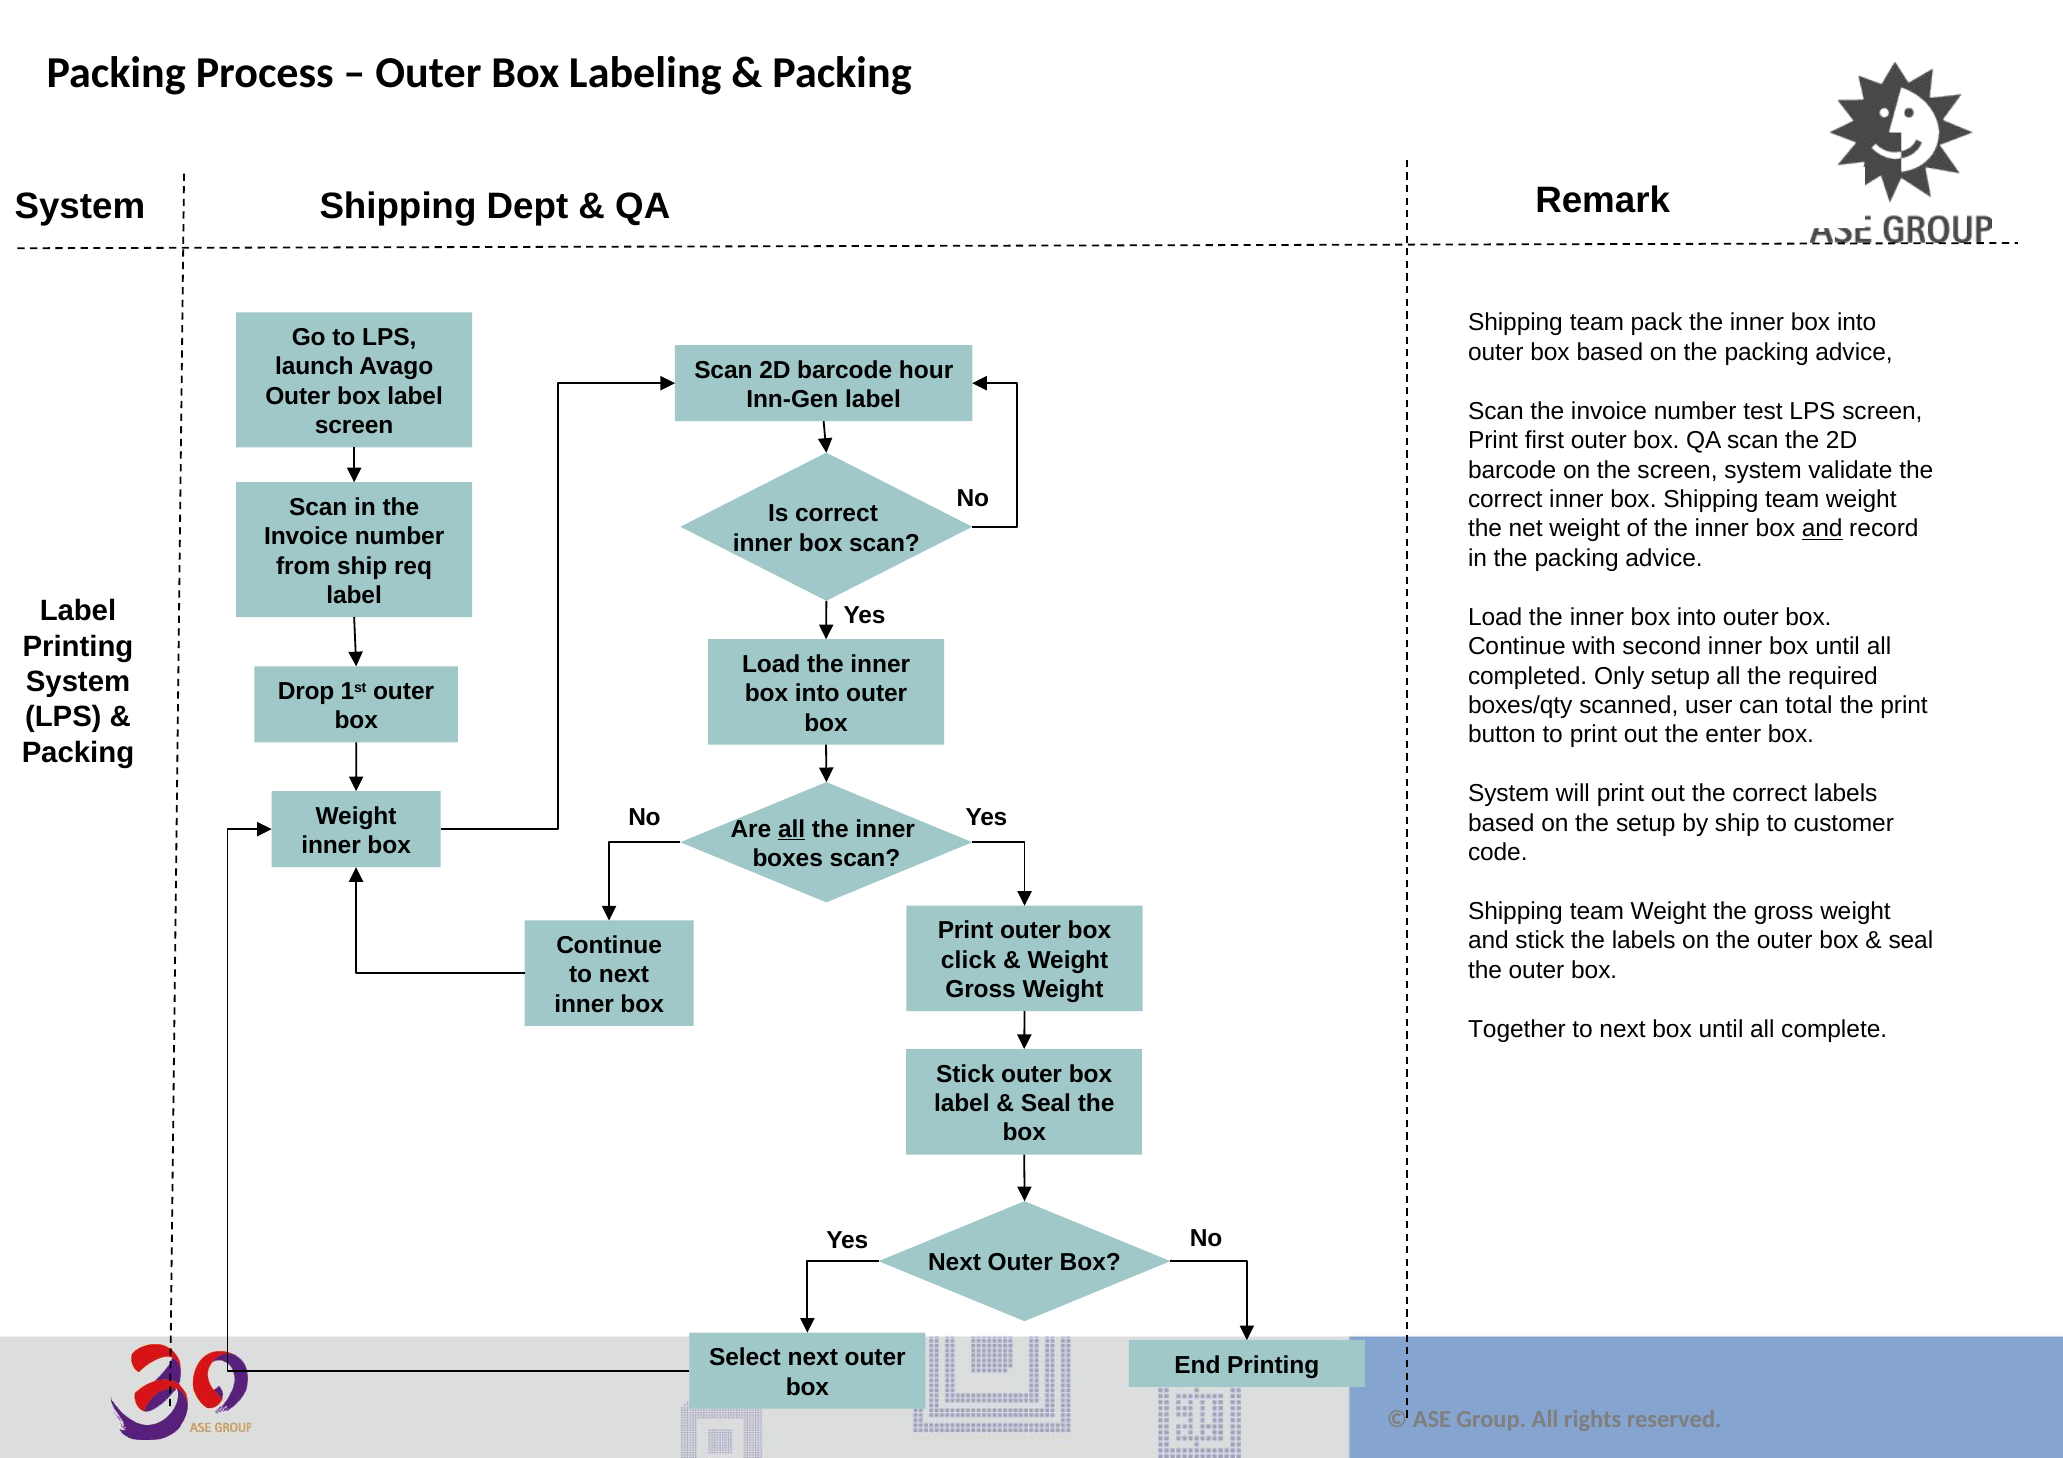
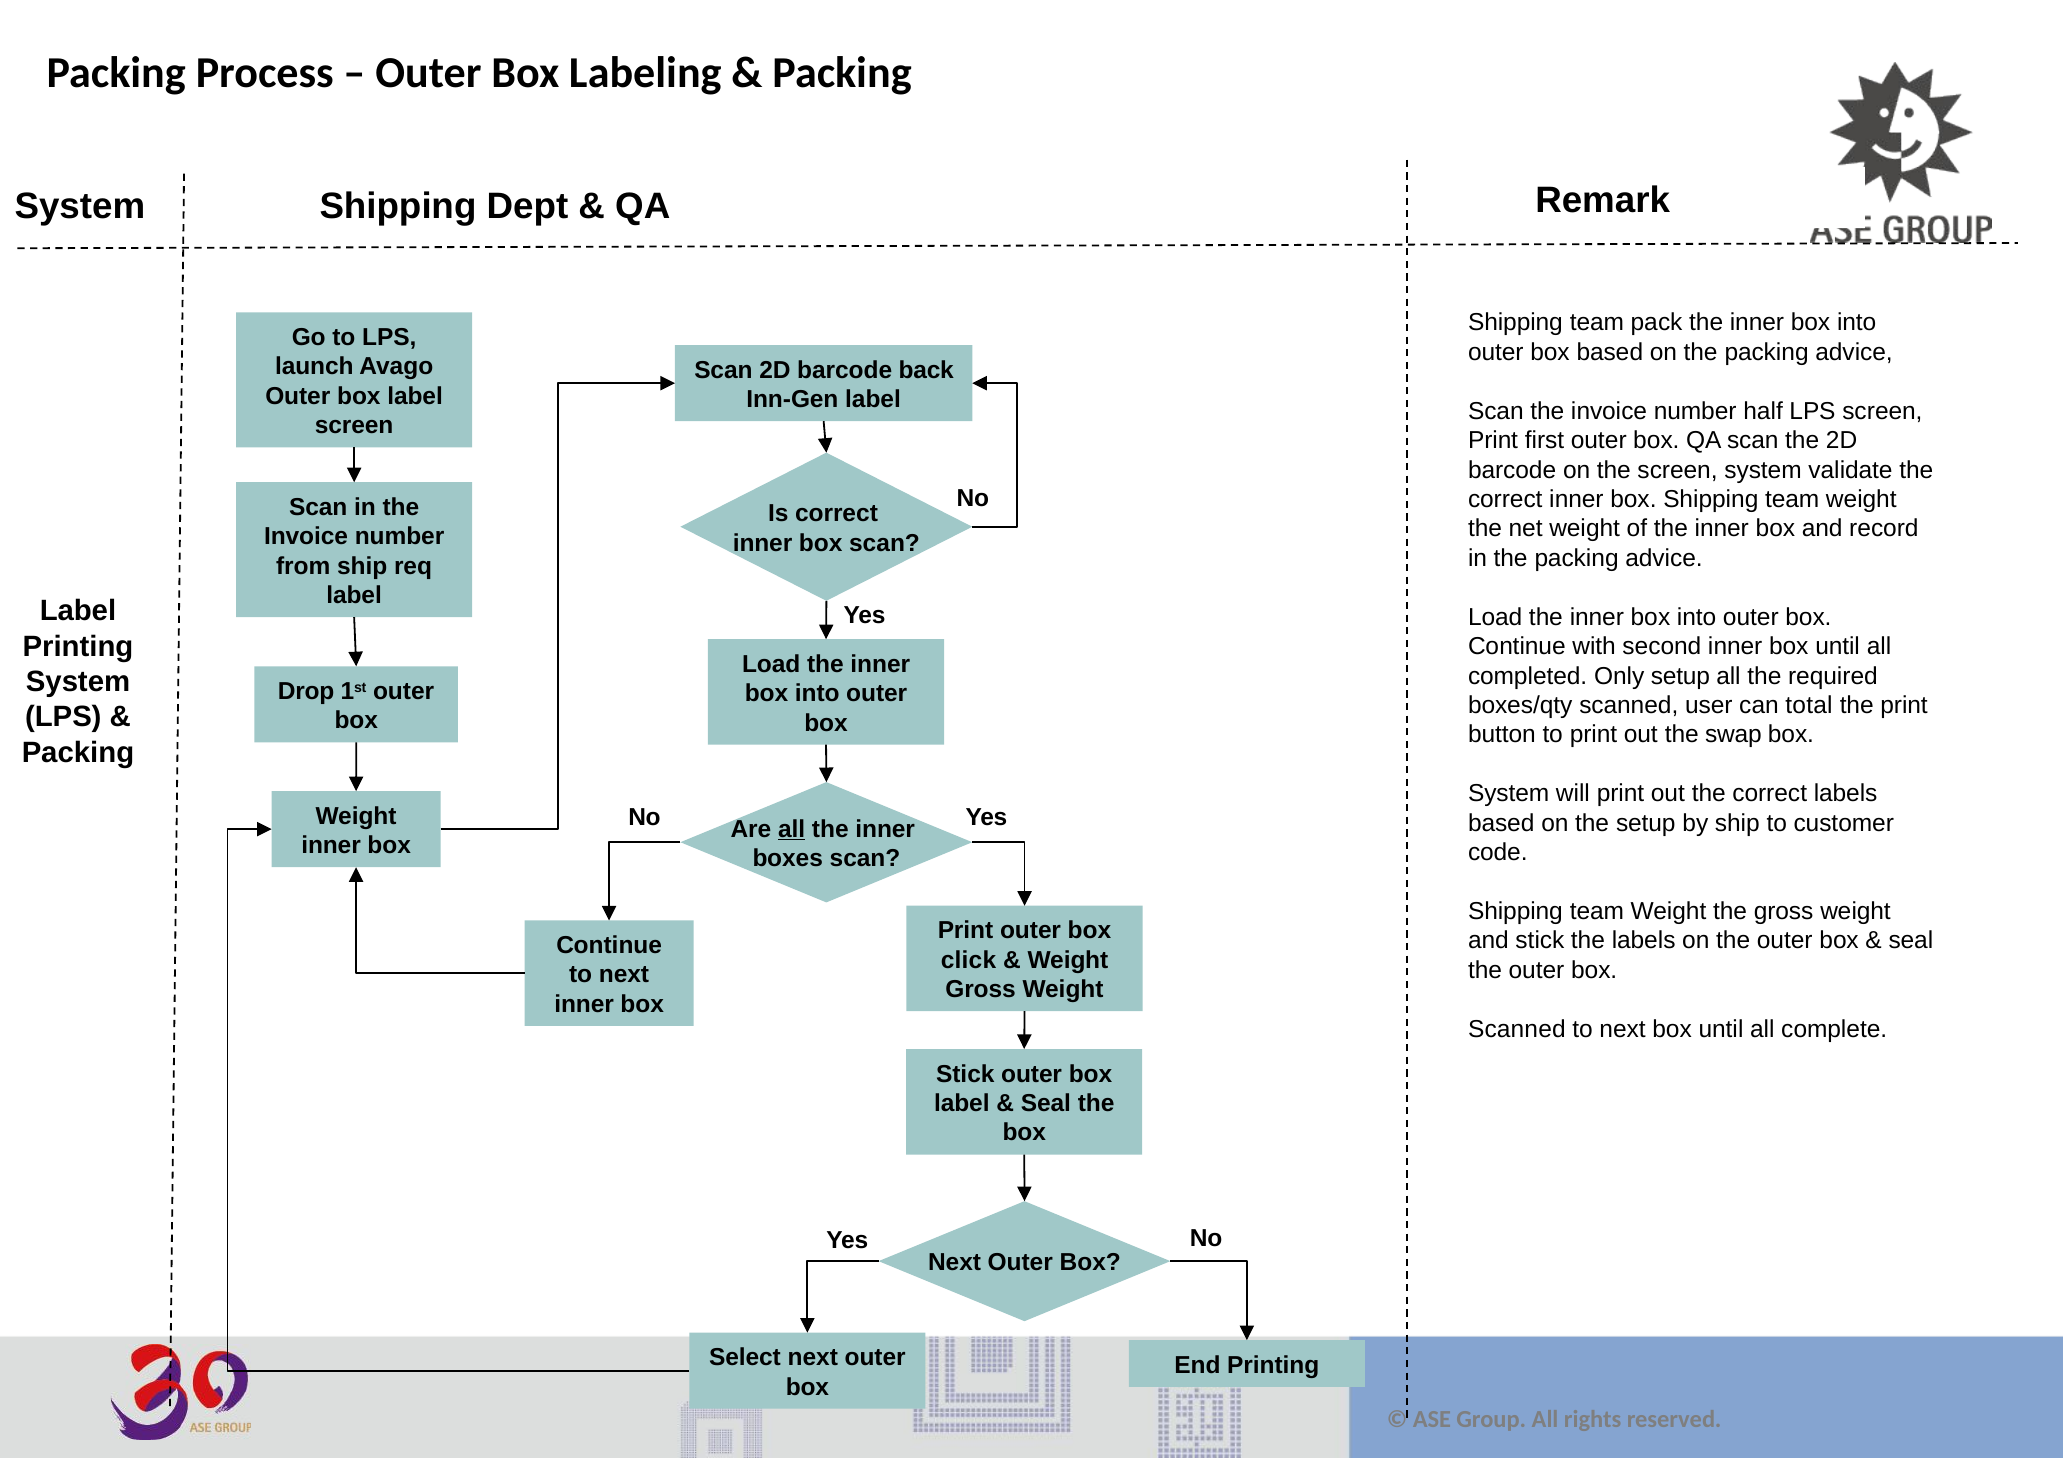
hour: hour -> back
test: test -> half
and at (1822, 529) underline: present -> none
enter: enter -> swap
Together at (1517, 1030): Together -> Scanned
